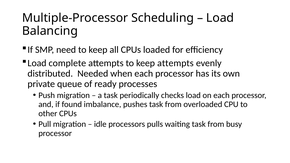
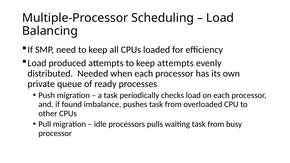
complete: complete -> produced
